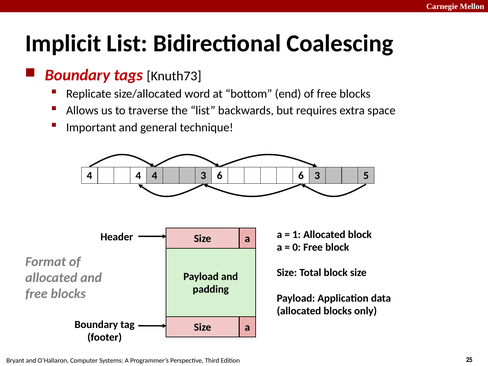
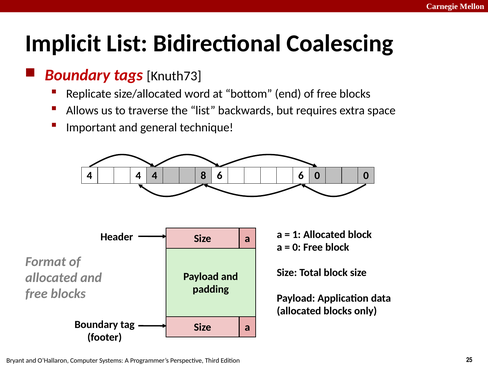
4 3: 3 -> 8
3 at (317, 176): 3 -> 0
5 at (366, 176): 5 -> 0
